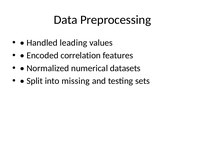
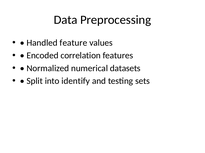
leading: leading -> feature
missing: missing -> identify
